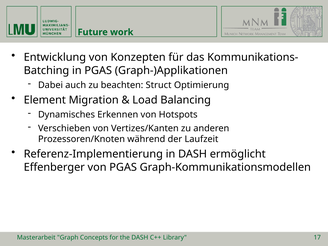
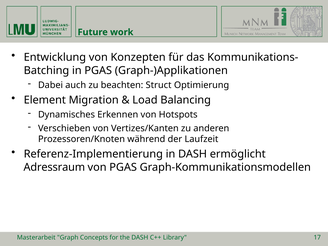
Effenberger: Effenberger -> Adressraum
